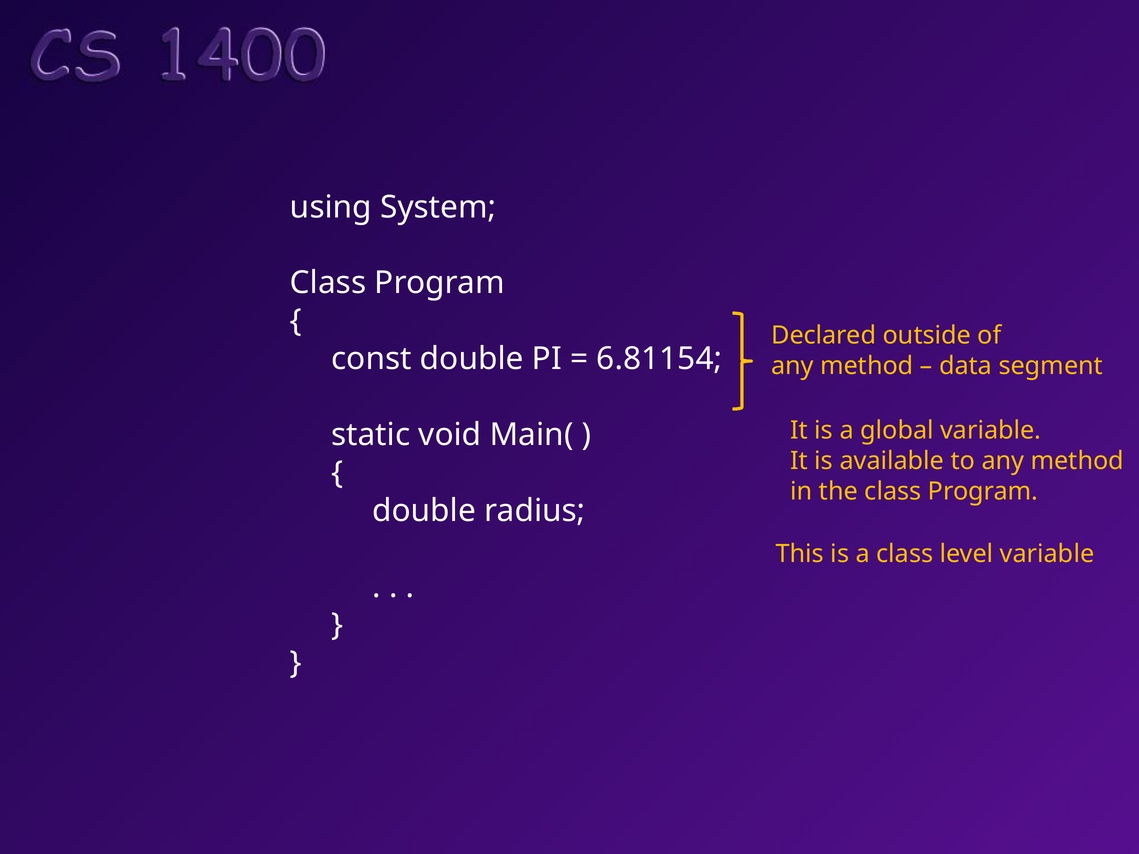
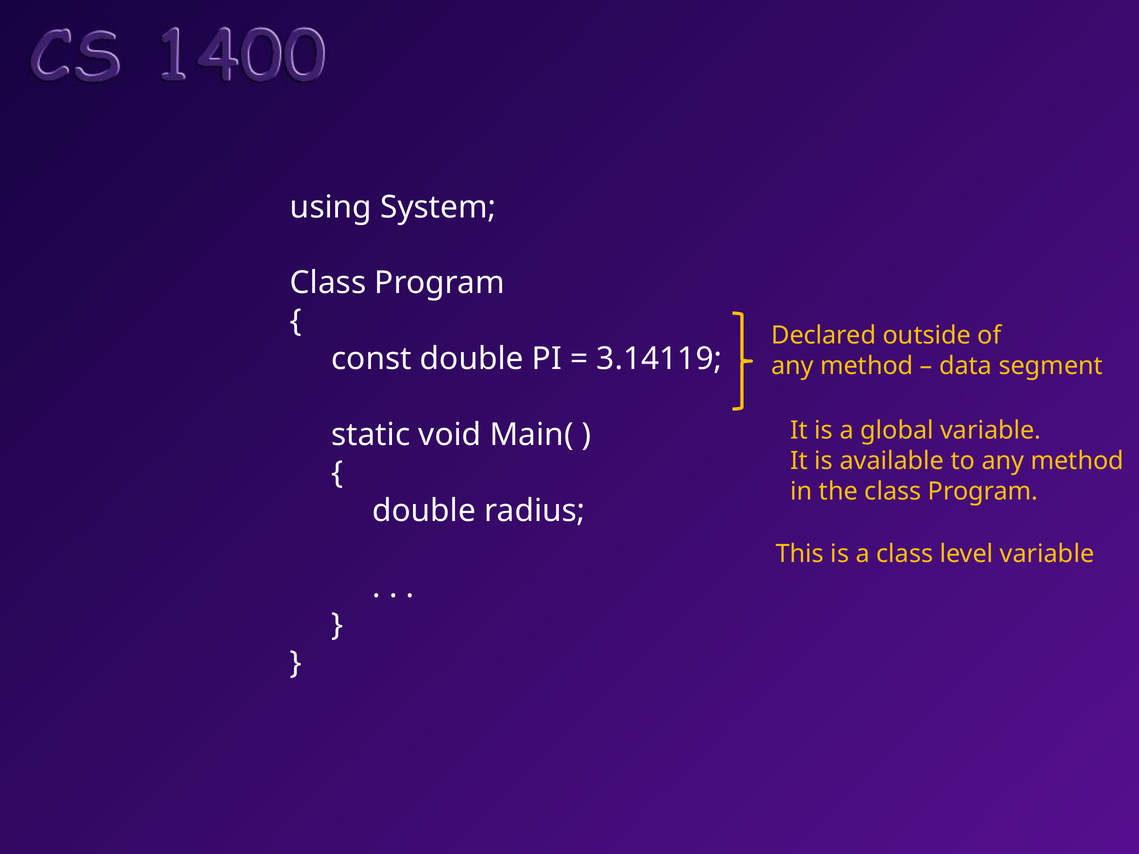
6.81154: 6.81154 -> 3.14119
